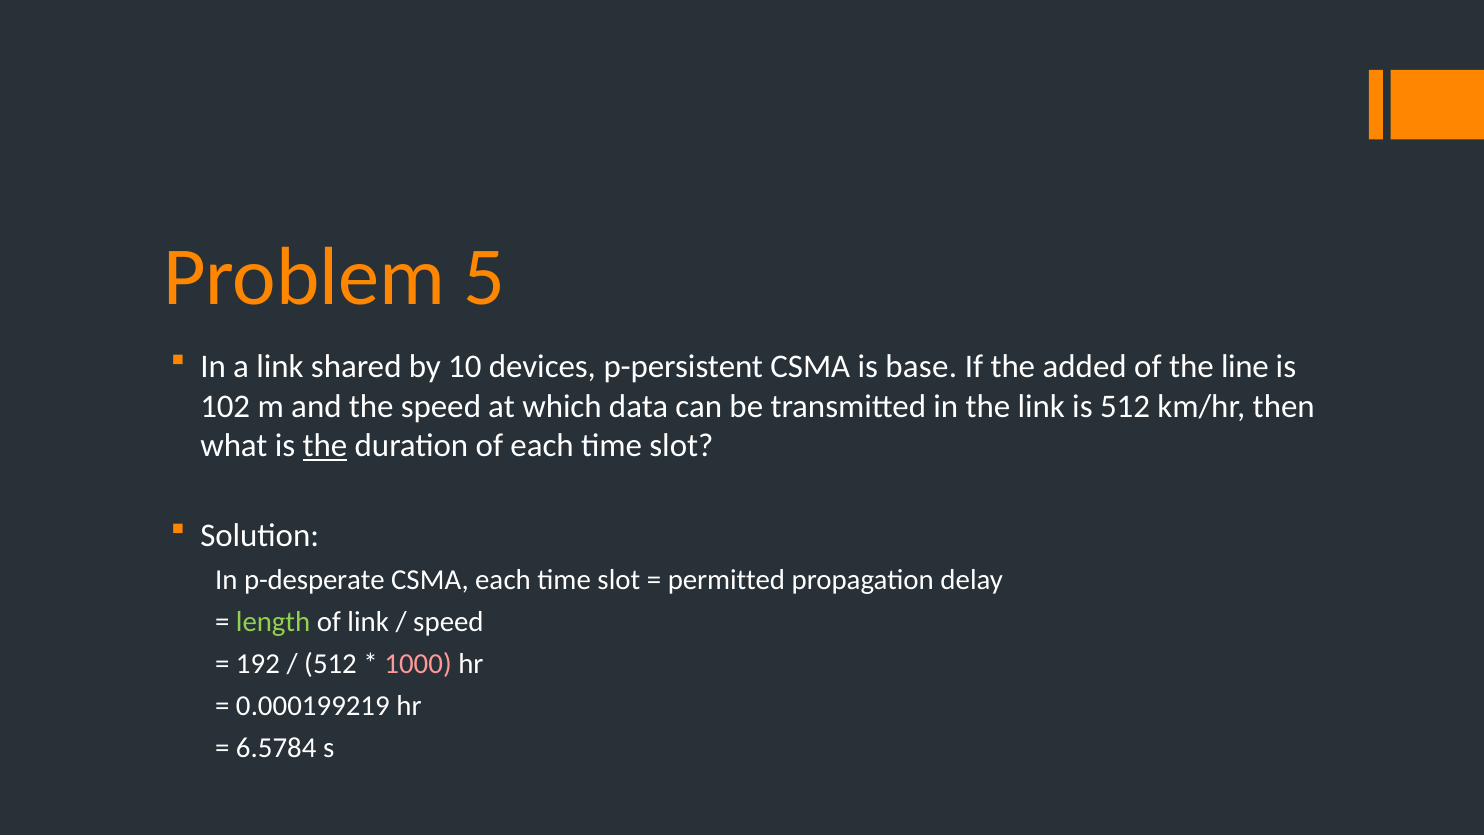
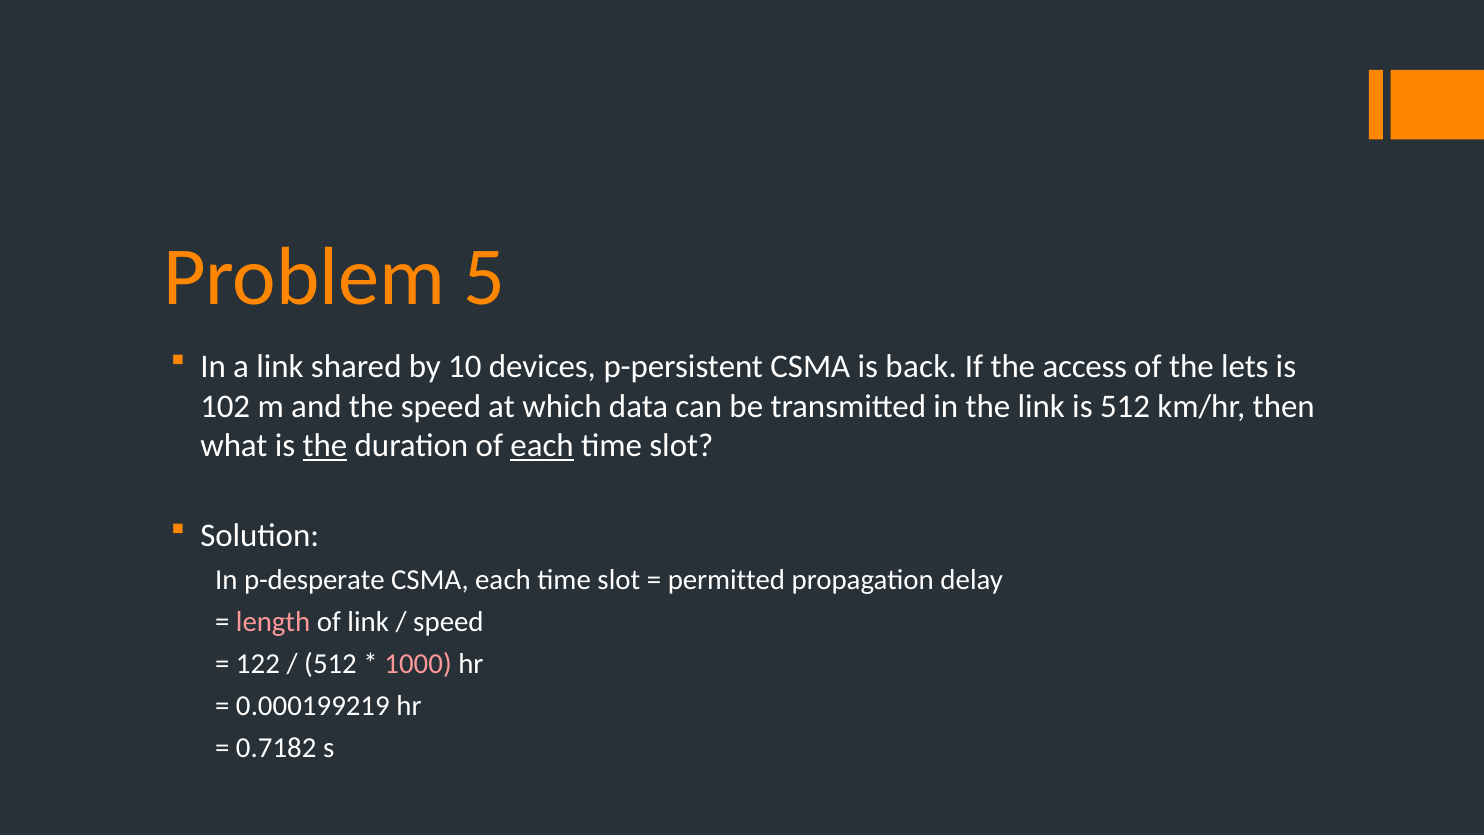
base: base -> back
added: added -> access
line: line -> lets
each at (542, 446) underline: none -> present
length colour: light green -> pink
192: 192 -> 122
6.5784: 6.5784 -> 0.7182
